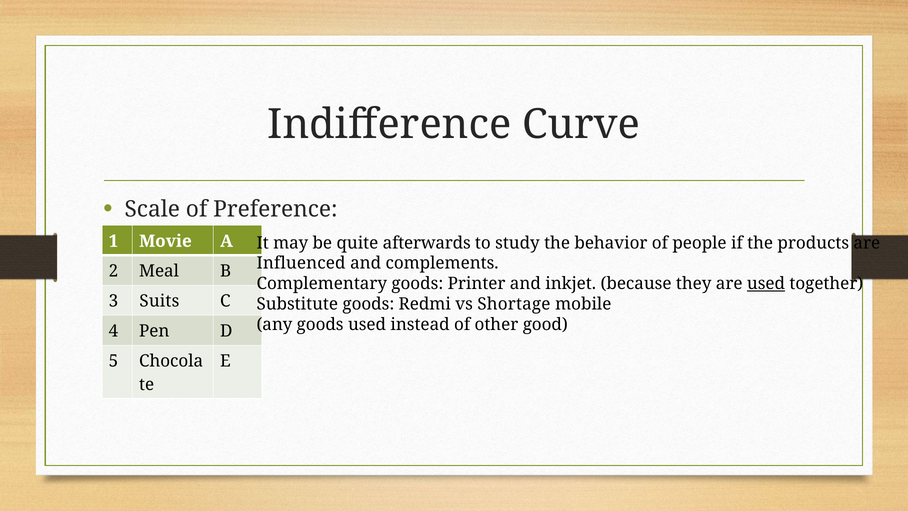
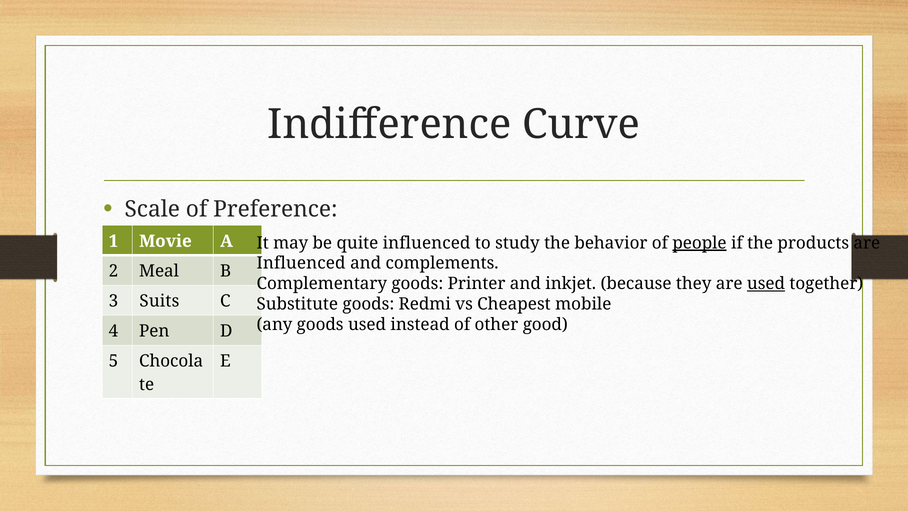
quite afterwards: afterwards -> influenced
people underline: none -> present
Shortage: Shortage -> Cheapest
